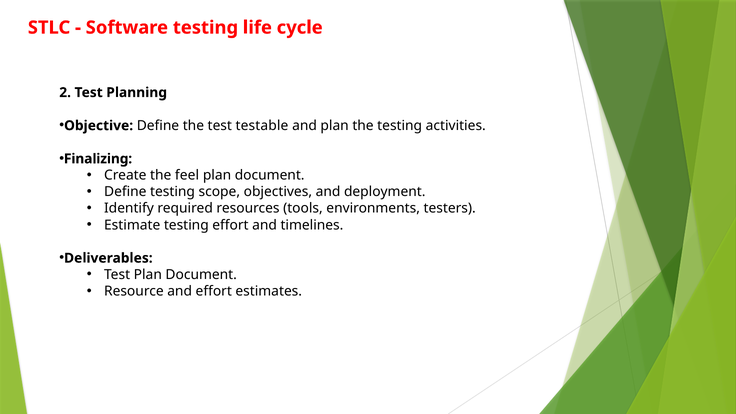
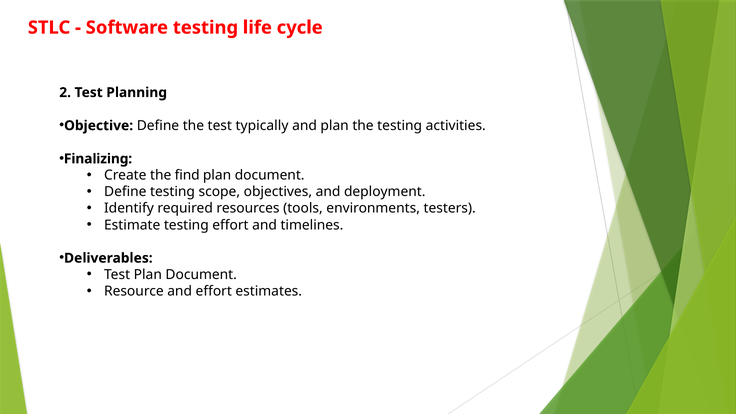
testable: testable -> typically
feel: feel -> find
